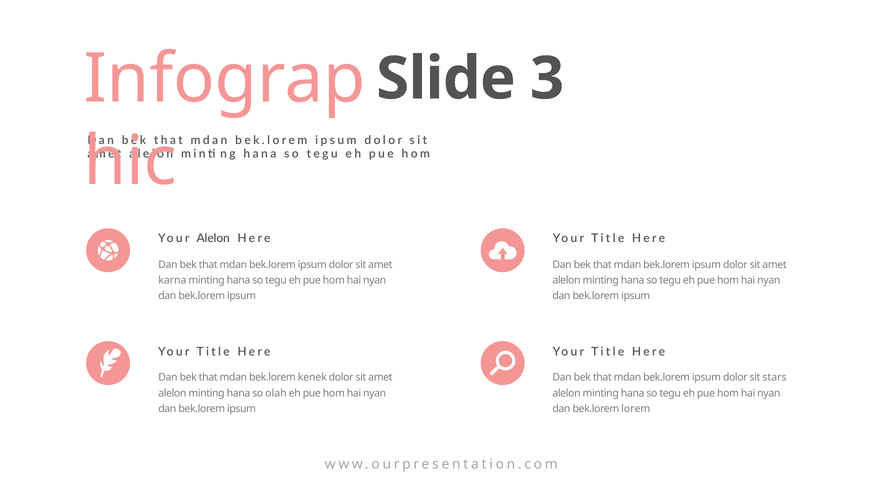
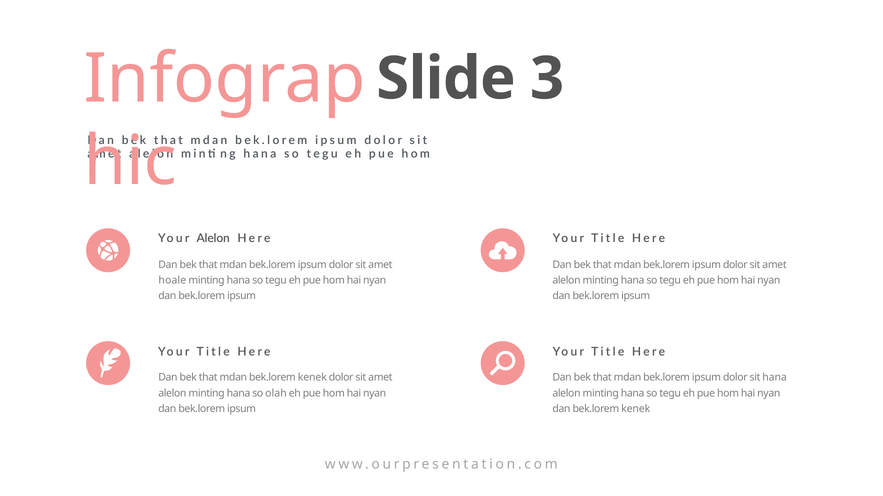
karna: karna -> hoale
sit stars: stars -> hana
dan bek.lorem lorem: lorem -> kenek
